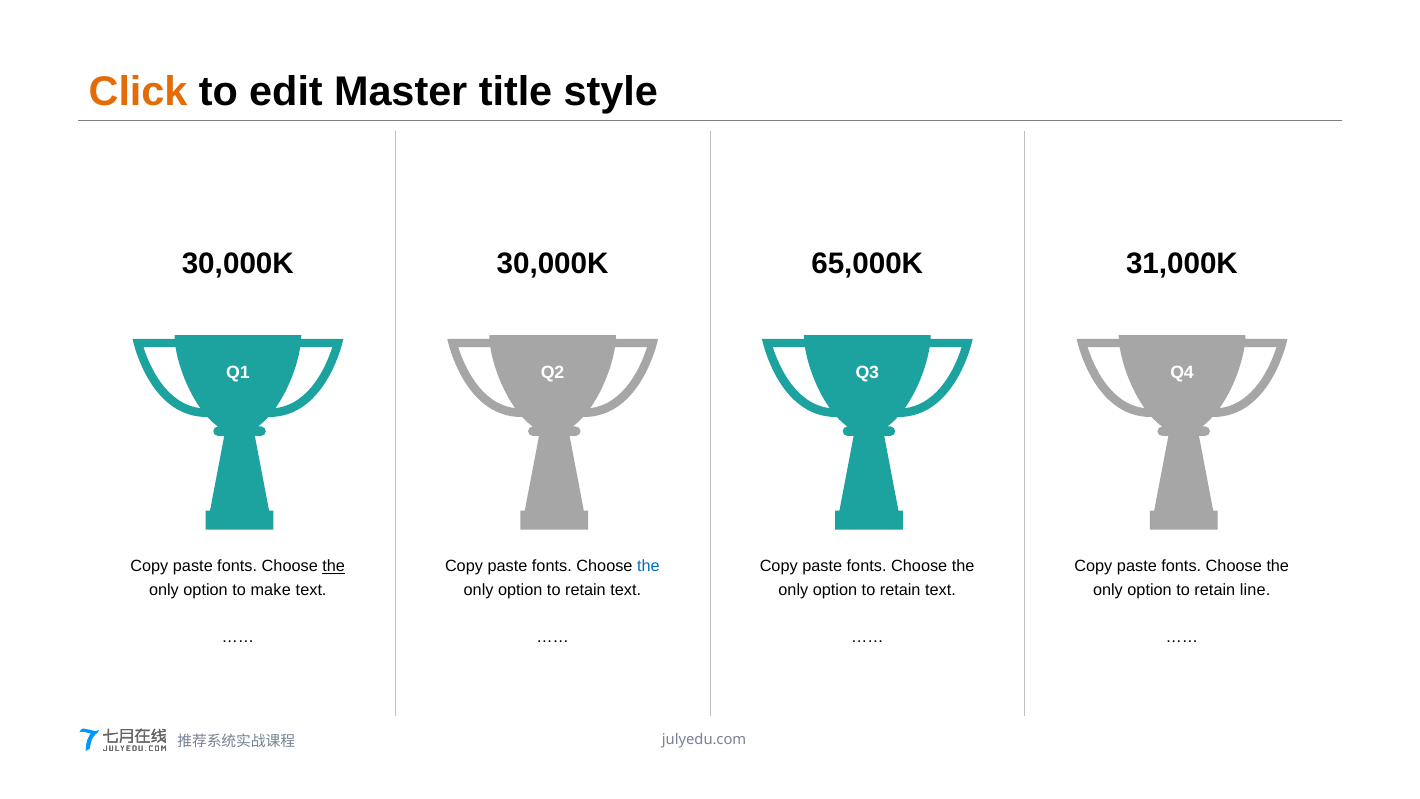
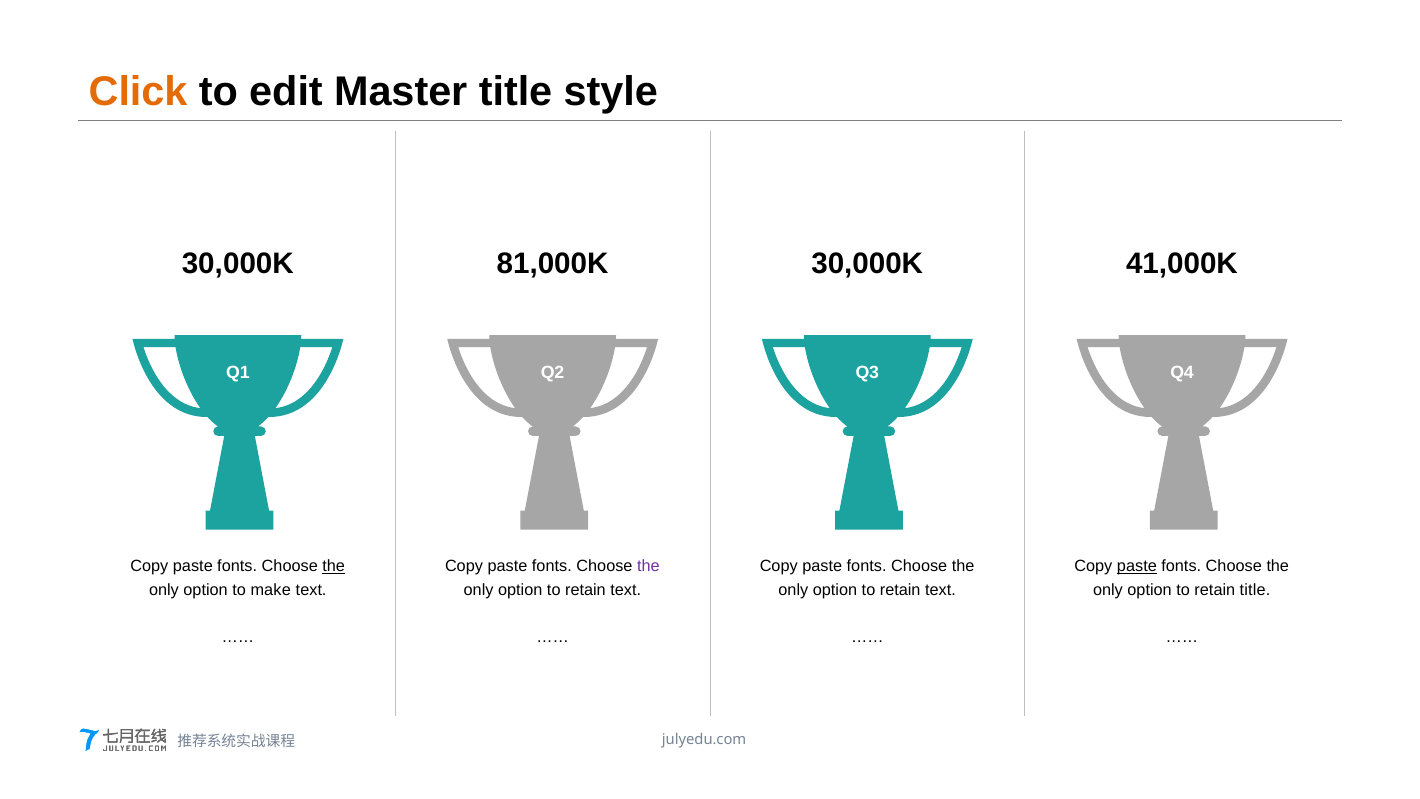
30,000K at (553, 264): 30,000K -> 81,000K
65,000K at (867, 264): 65,000K -> 30,000K
31,000K: 31,000K -> 41,000K
the at (648, 566) colour: blue -> purple
paste at (1137, 566) underline: none -> present
retain line: line -> title
